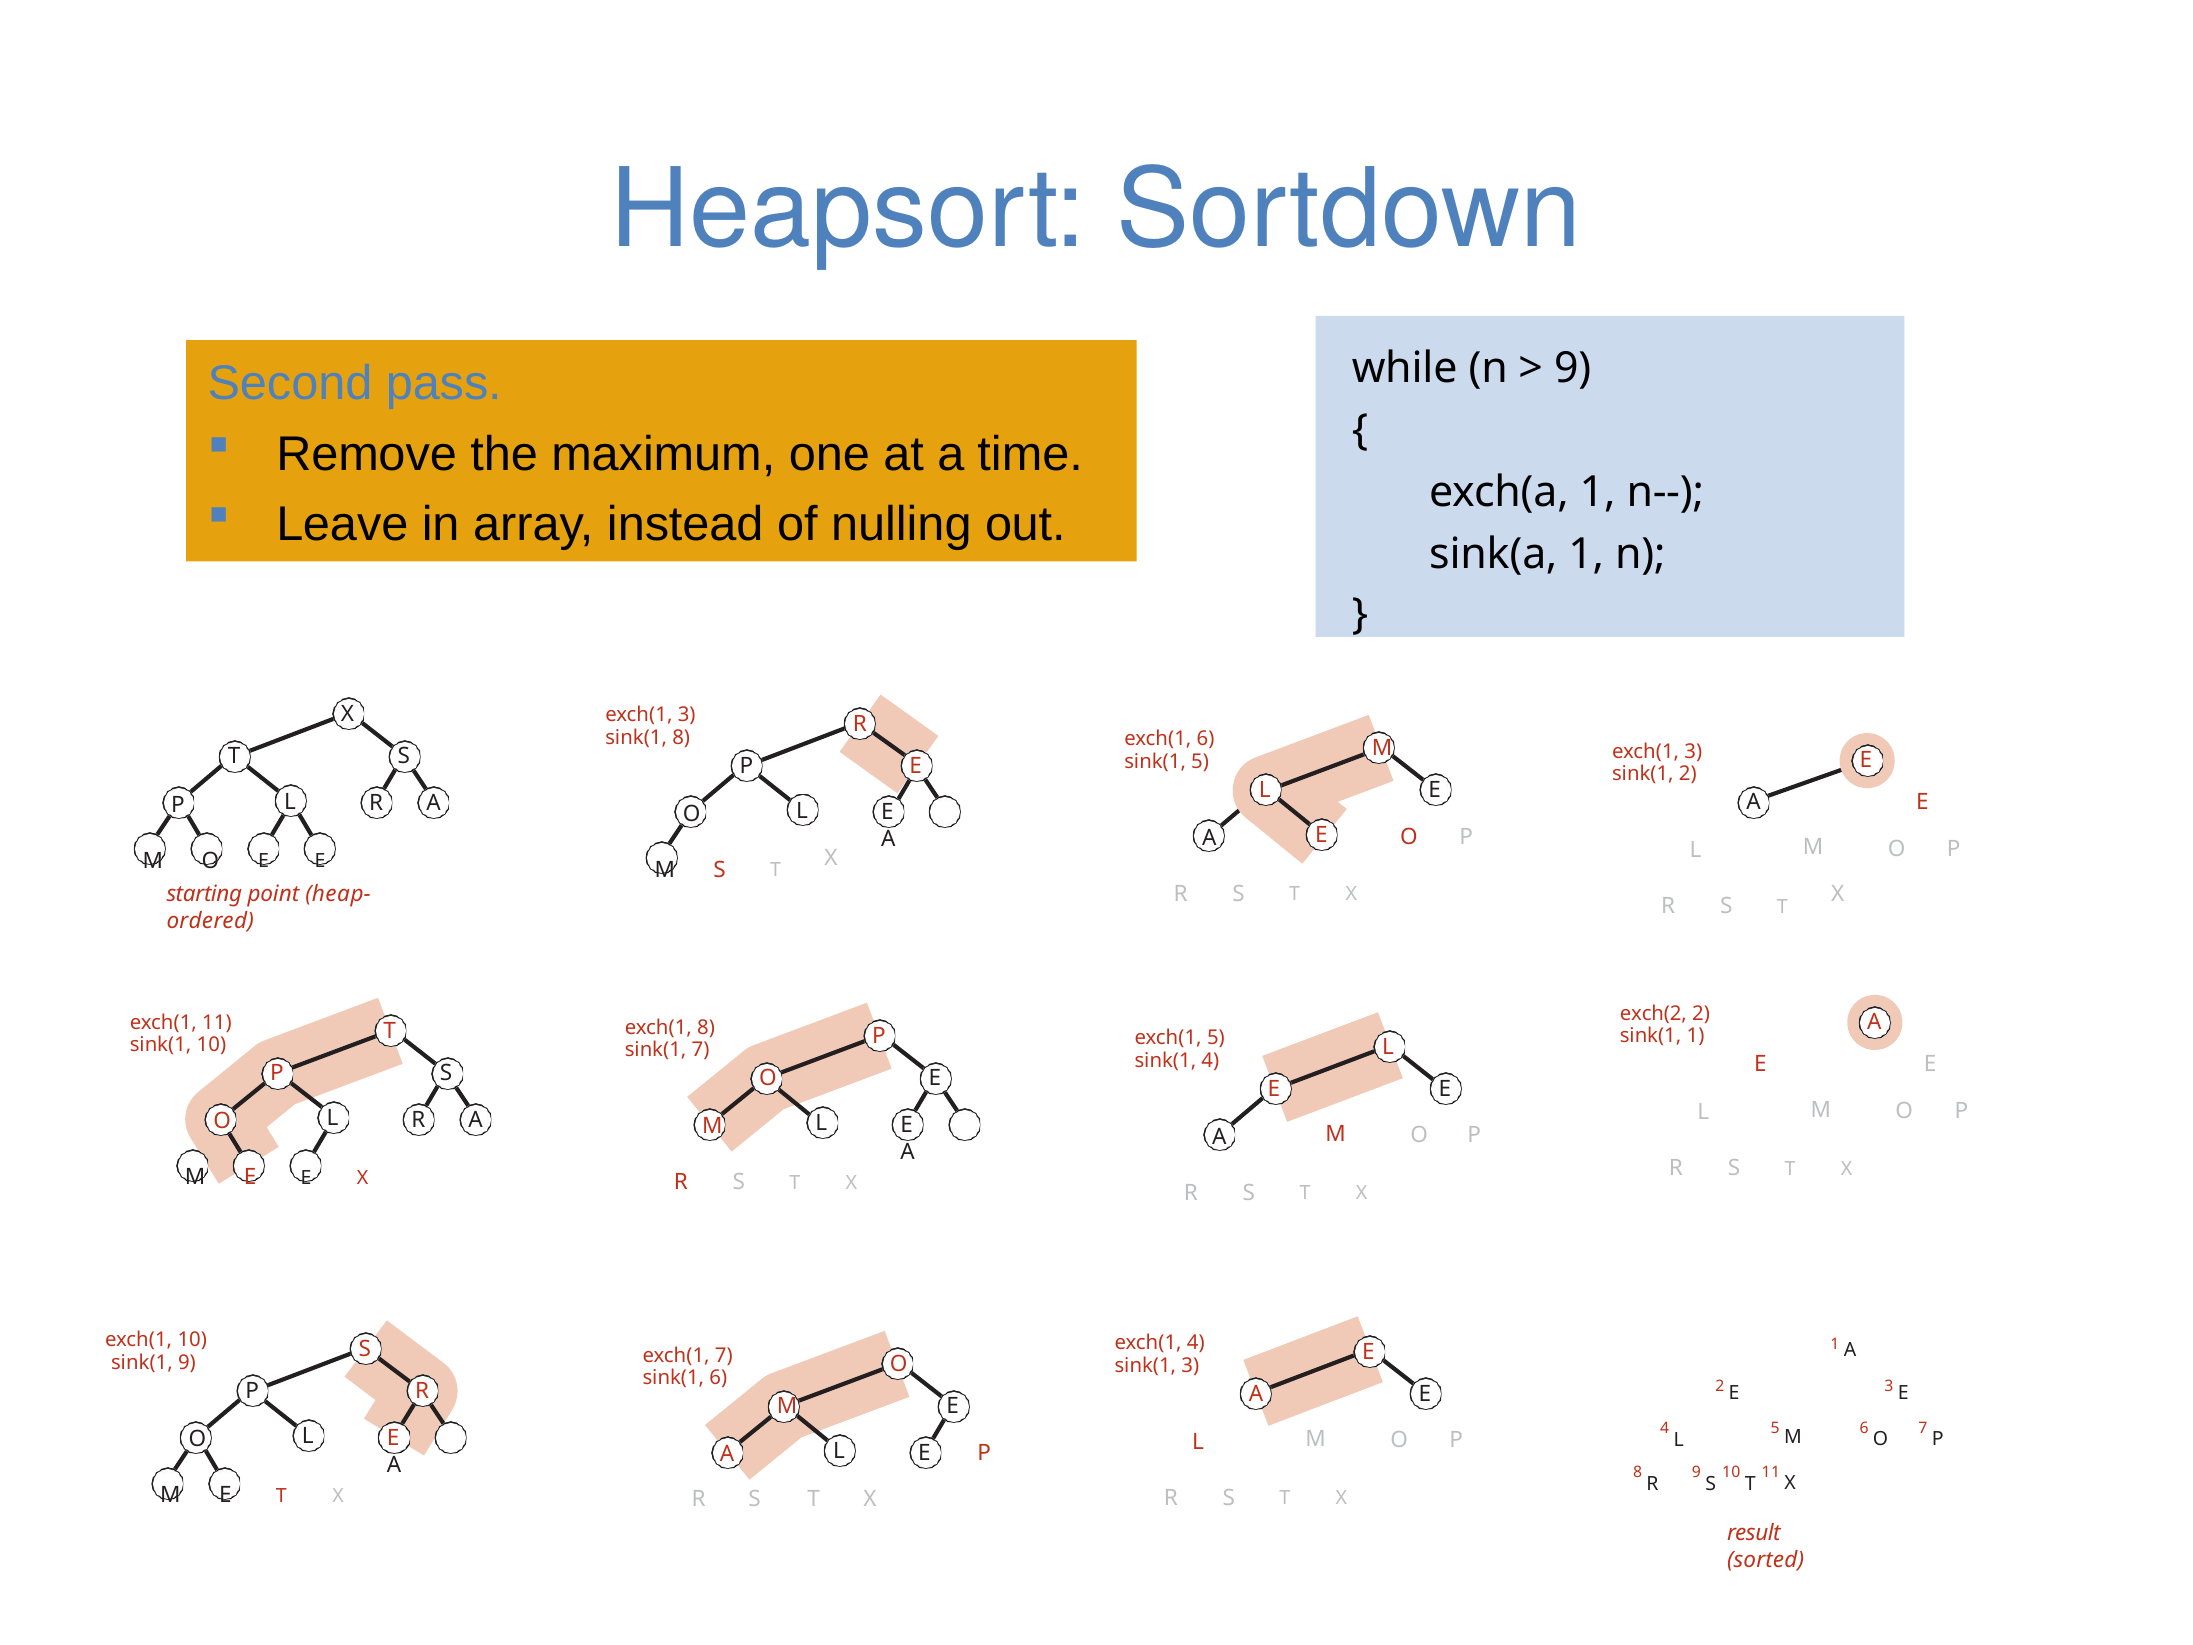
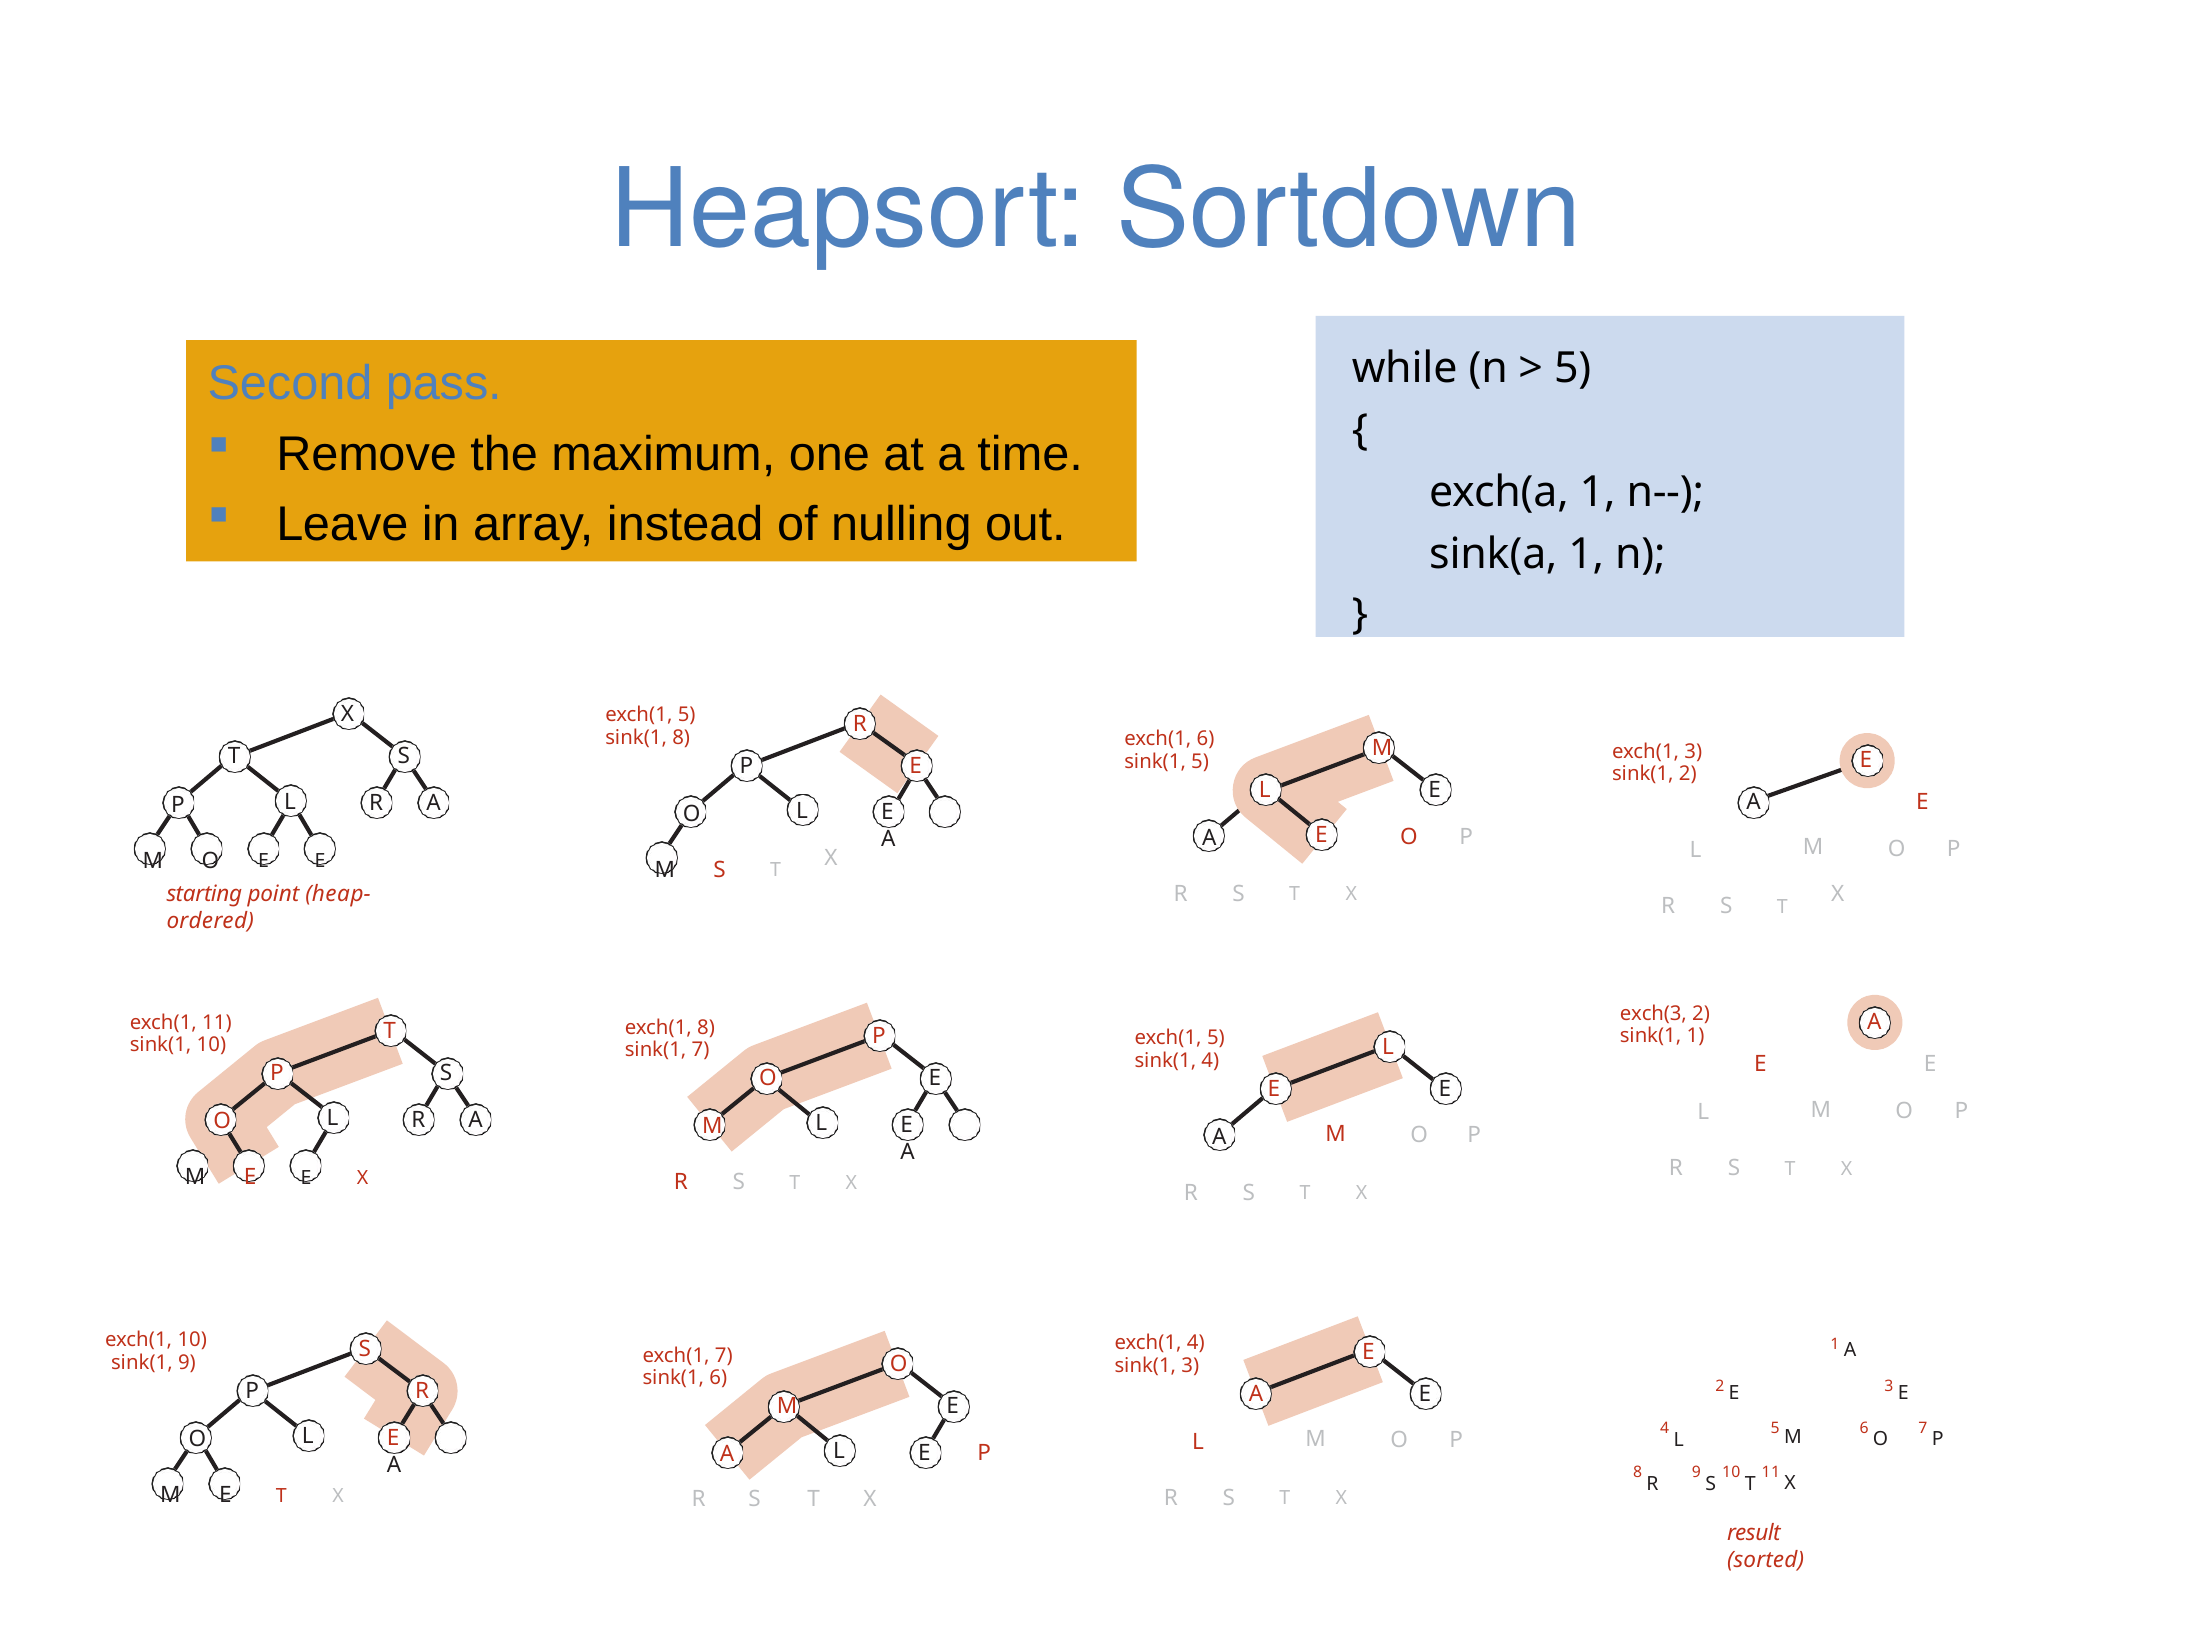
9 at (1573, 368): 9 -> 5
3 at (687, 715): 3 -> 5
exch(2: exch(2 -> exch(3
